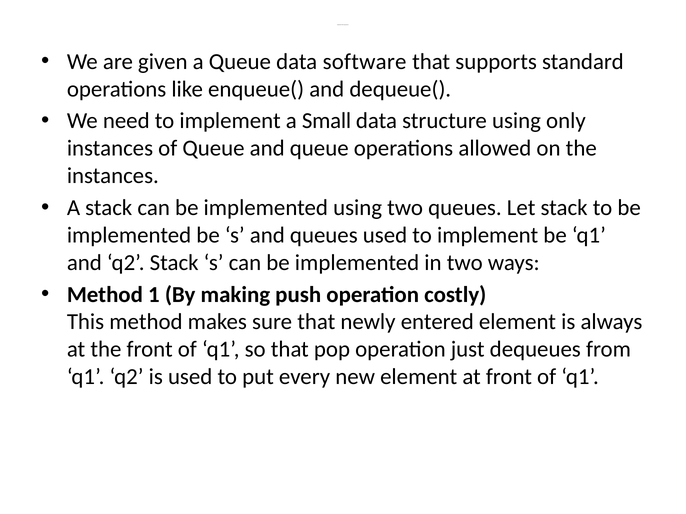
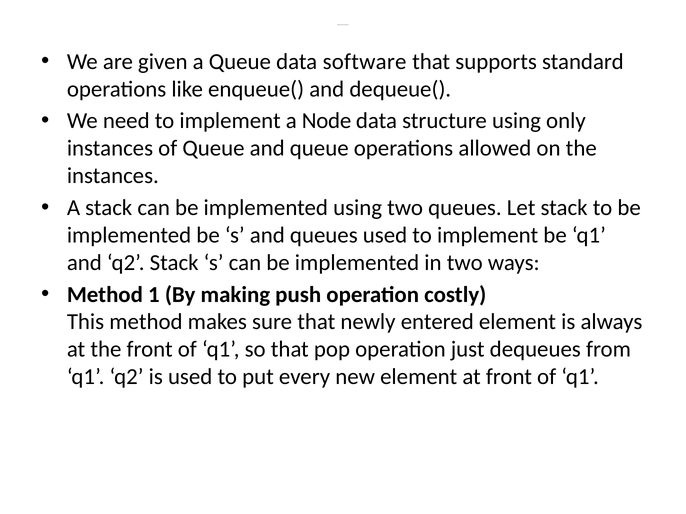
Small: Small -> Node
